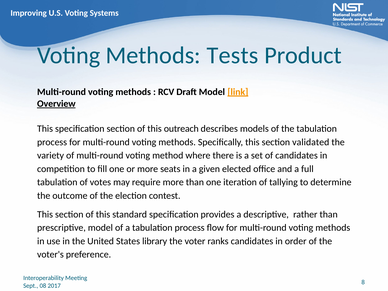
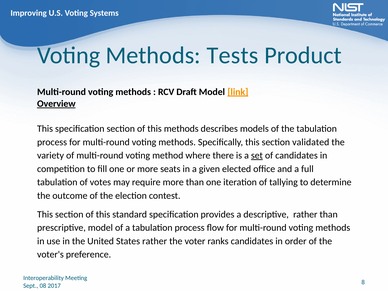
this outreach: outreach -> methods
set underline: none -> present
States library: library -> rather
